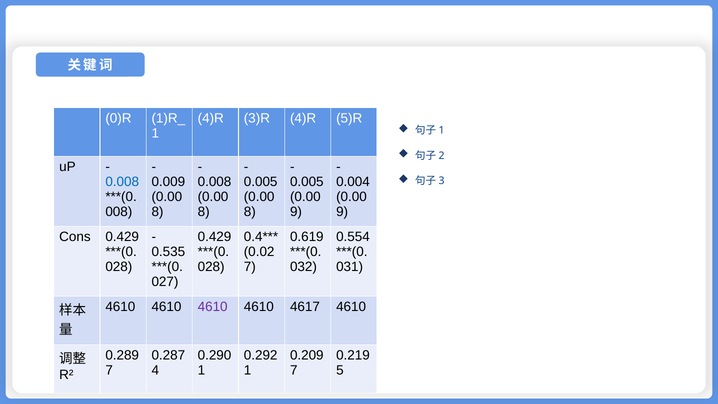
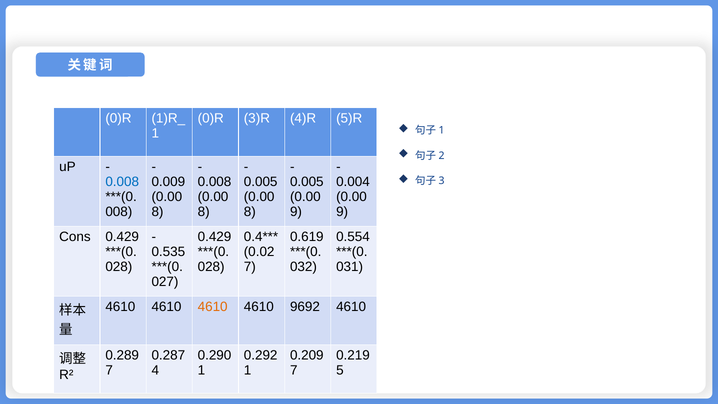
4)R at (211, 118): 4)R -> 0)R
4610 at (213, 307) colour: purple -> orange
4617: 4617 -> 9692
